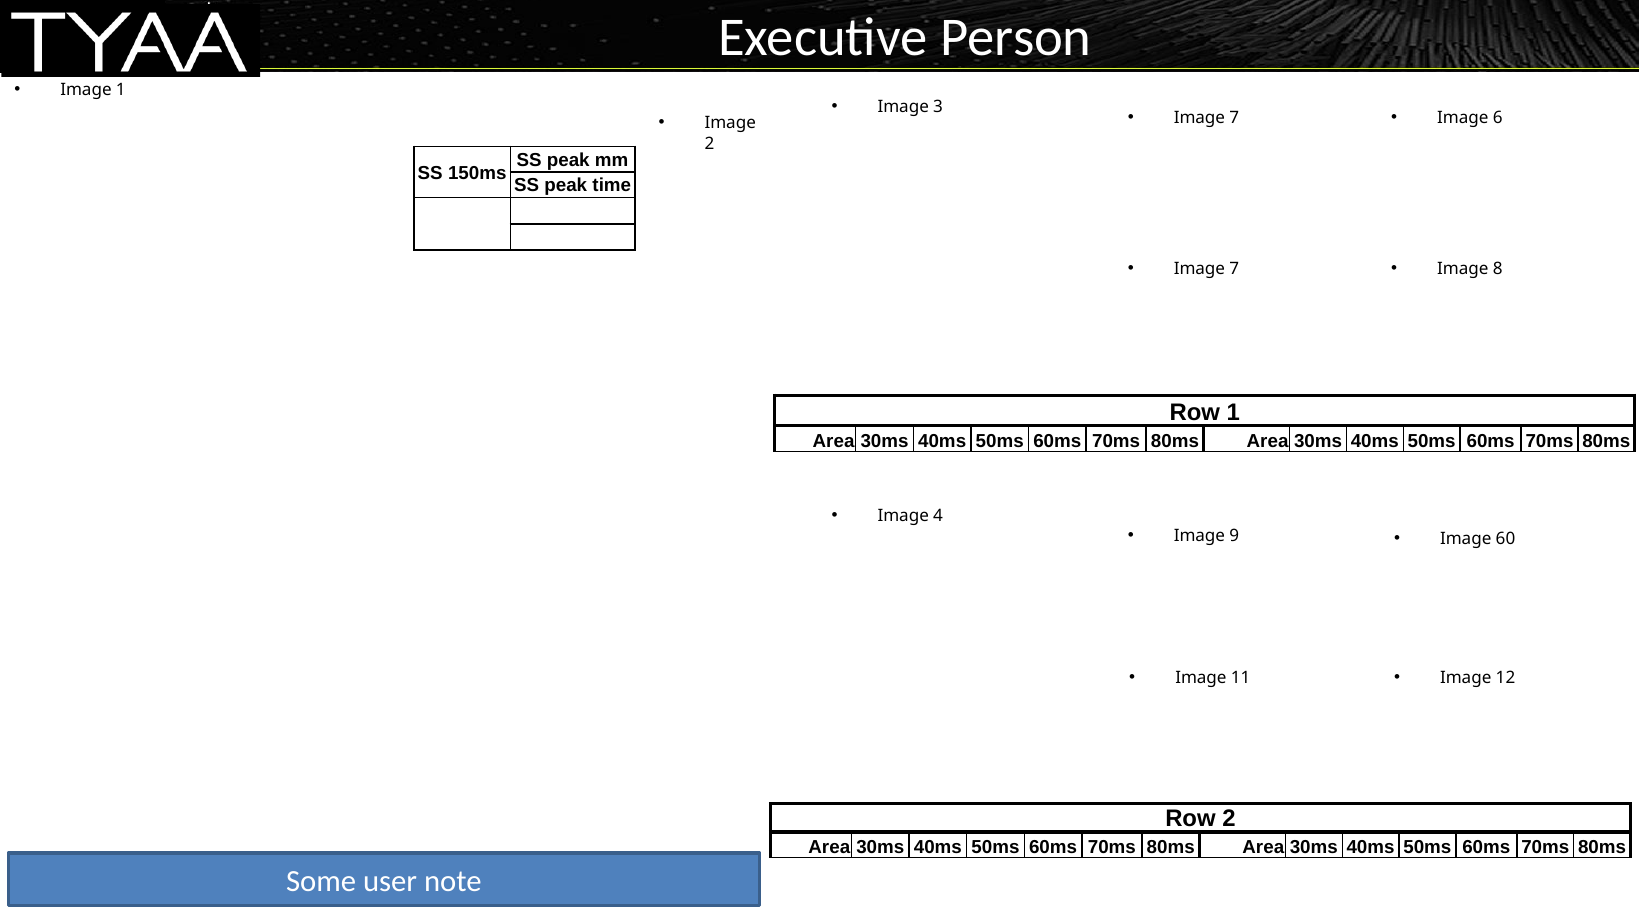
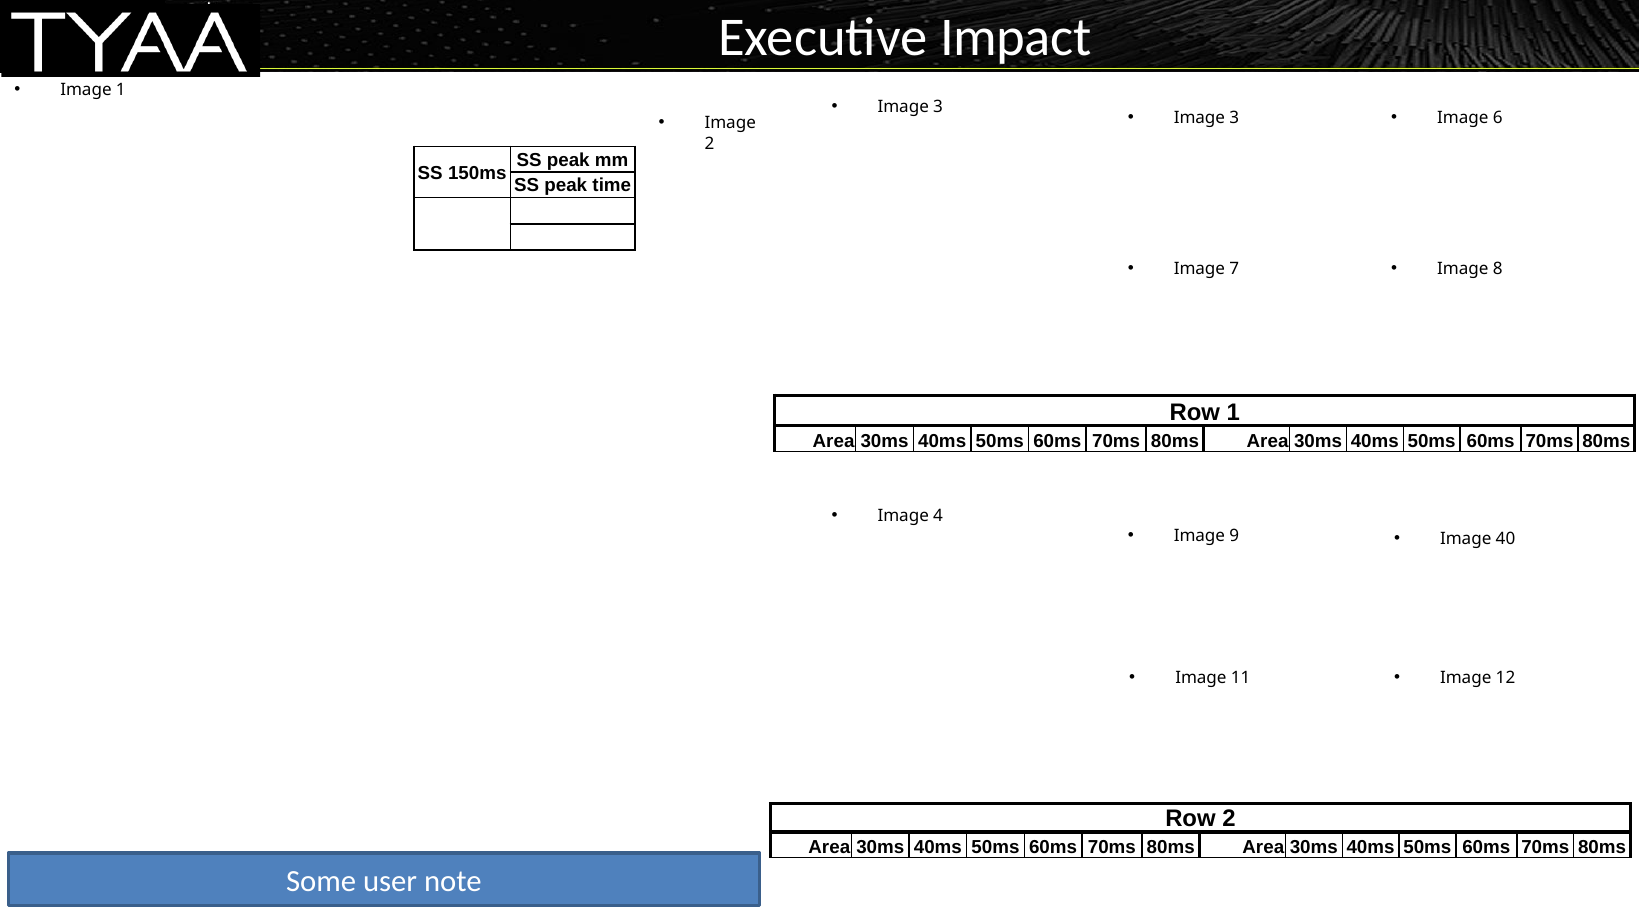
Person: Person -> Impact
7 at (1234, 118): 7 -> 3
60: 60 -> 40
